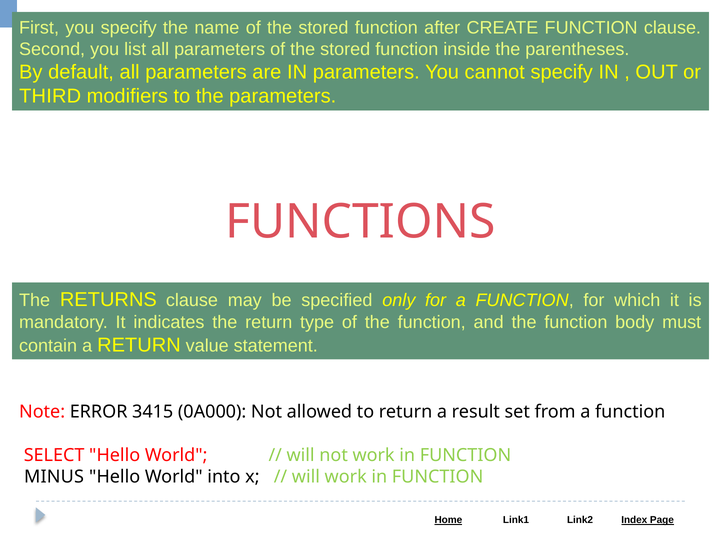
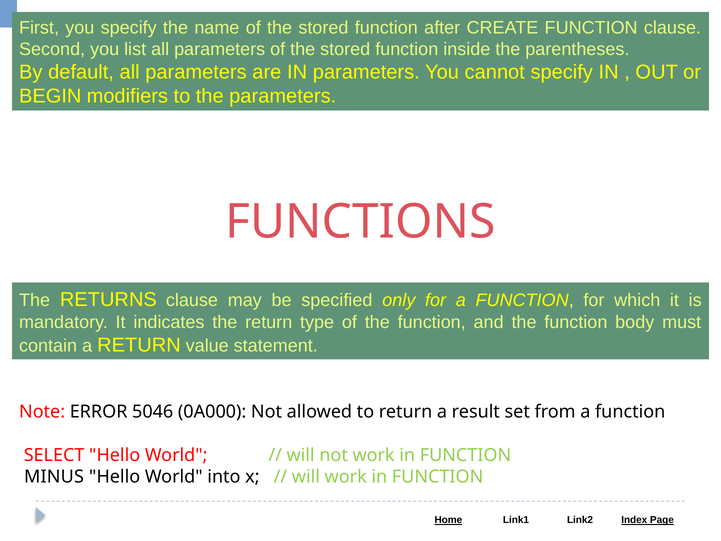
THIRD: THIRD -> BEGIN
3415: 3415 -> 5046
